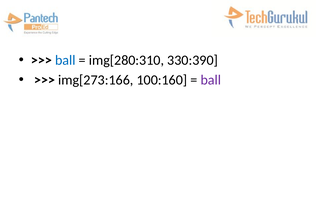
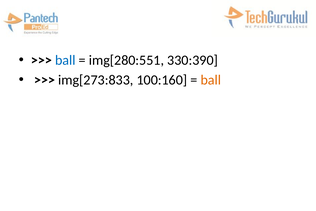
img[280:310: img[280:310 -> img[280:551
img[273:166: img[273:166 -> img[273:833
ball at (211, 80) colour: purple -> orange
